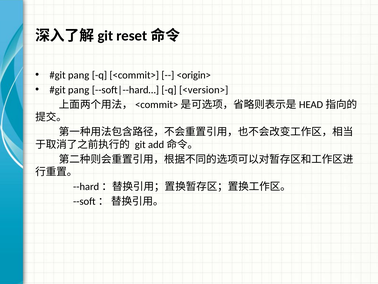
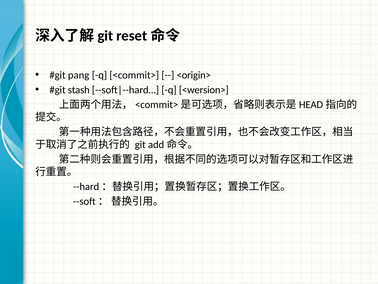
pang at (79, 90): pang -> stash
<version>: <version> -> <wersion>
